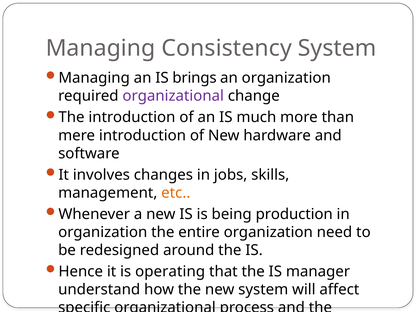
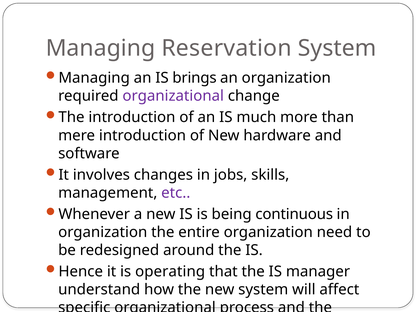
Consistency: Consistency -> Reservation
etc colour: orange -> purple
production: production -> continuous
